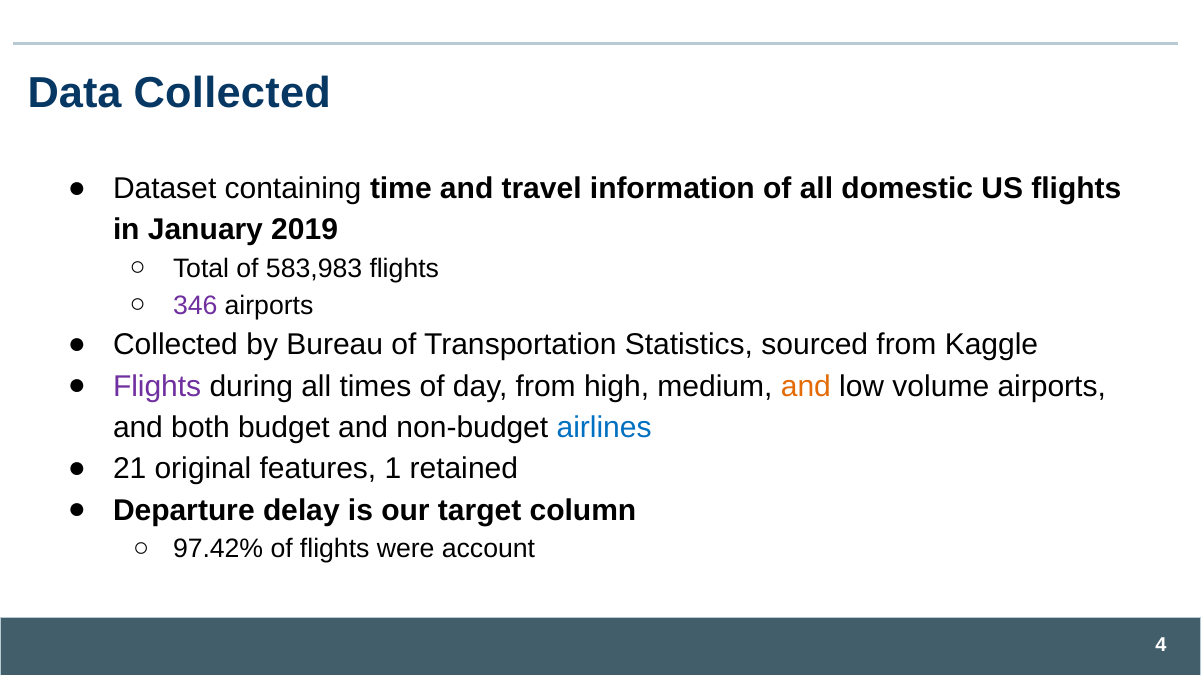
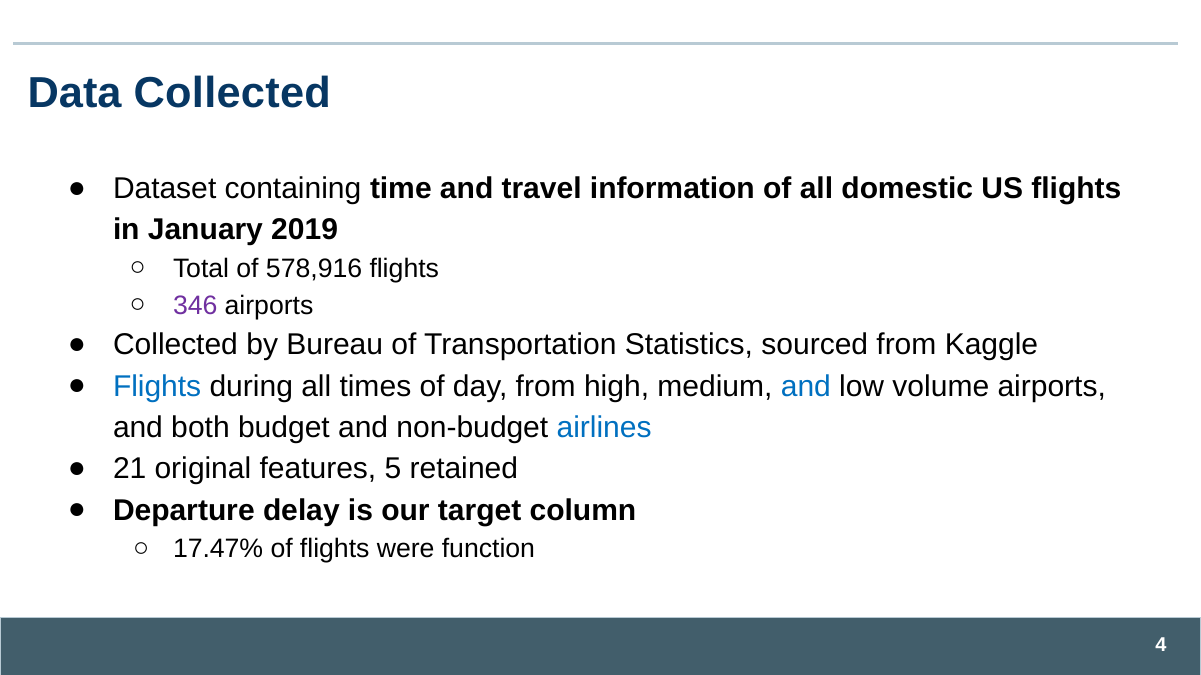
583,983: 583,983 -> 578,916
Flights at (157, 387) colour: purple -> blue
and at (806, 387) colour: orange -> blue
1: 1 -> 5
97.42%: 97.42% -> 17.47%
account: account -> function
